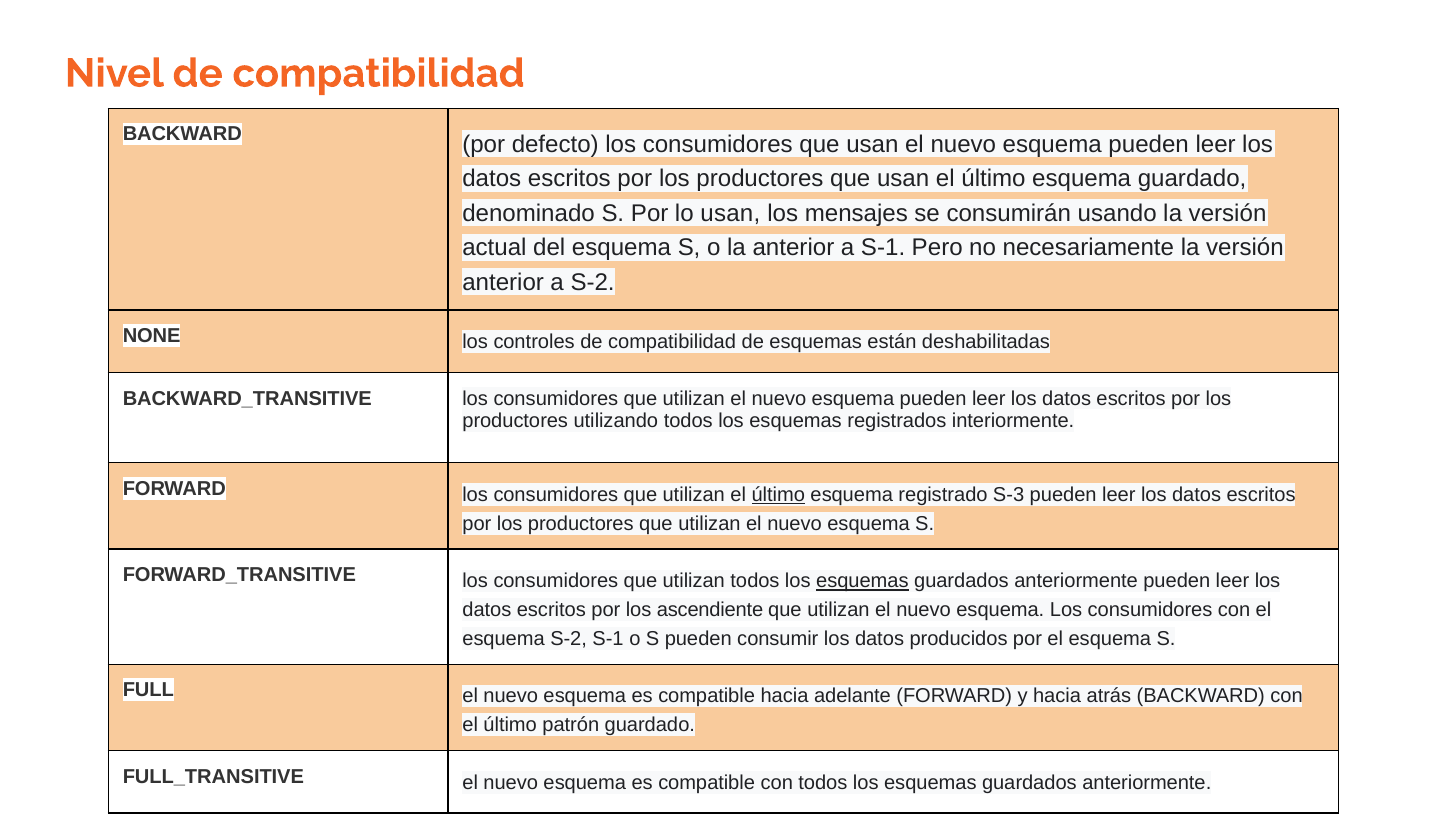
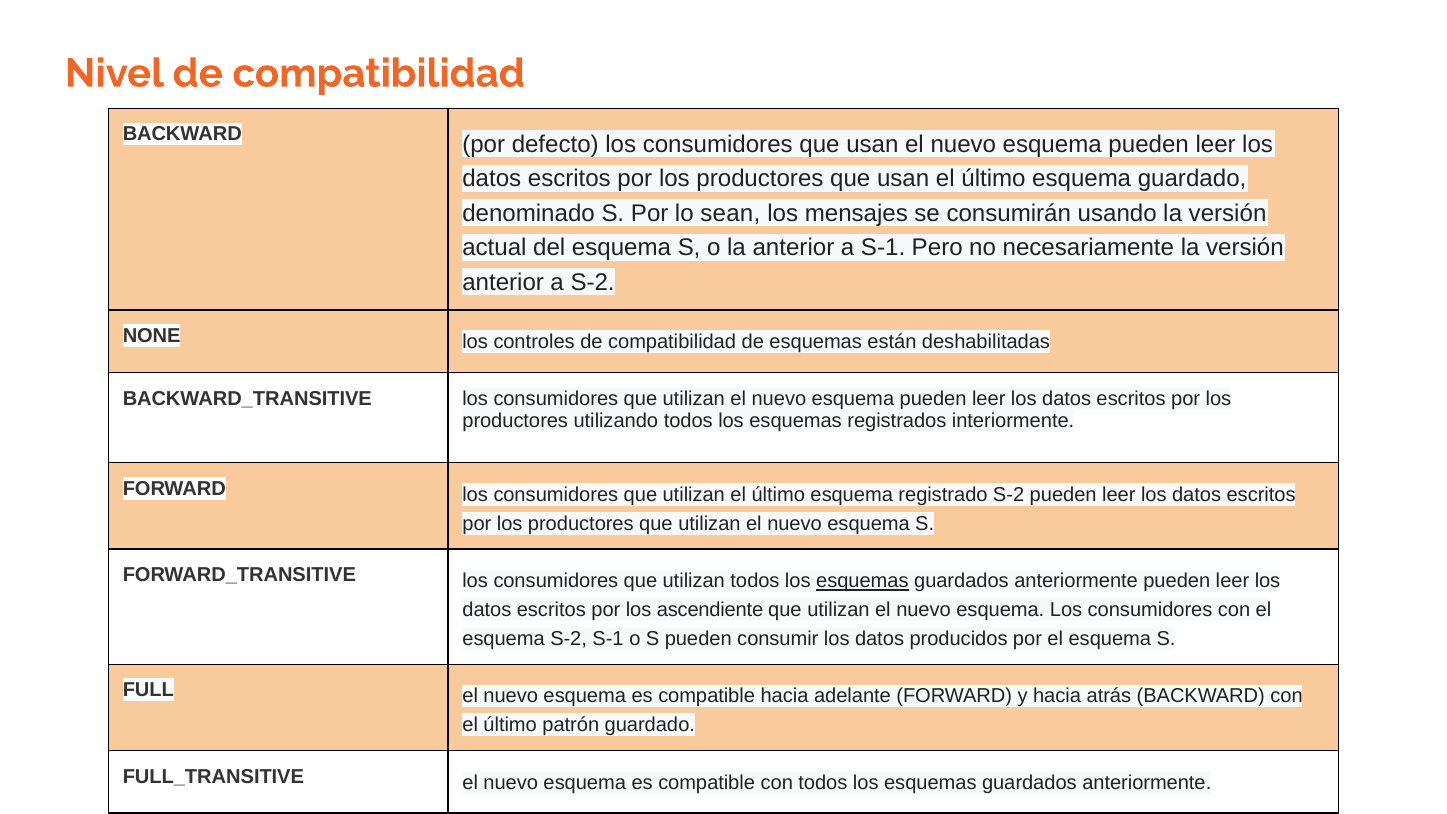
lo usan: usan -> sean
último at (778, 495) underline: present -> none
registrado S-3: S-3 -> S-2
